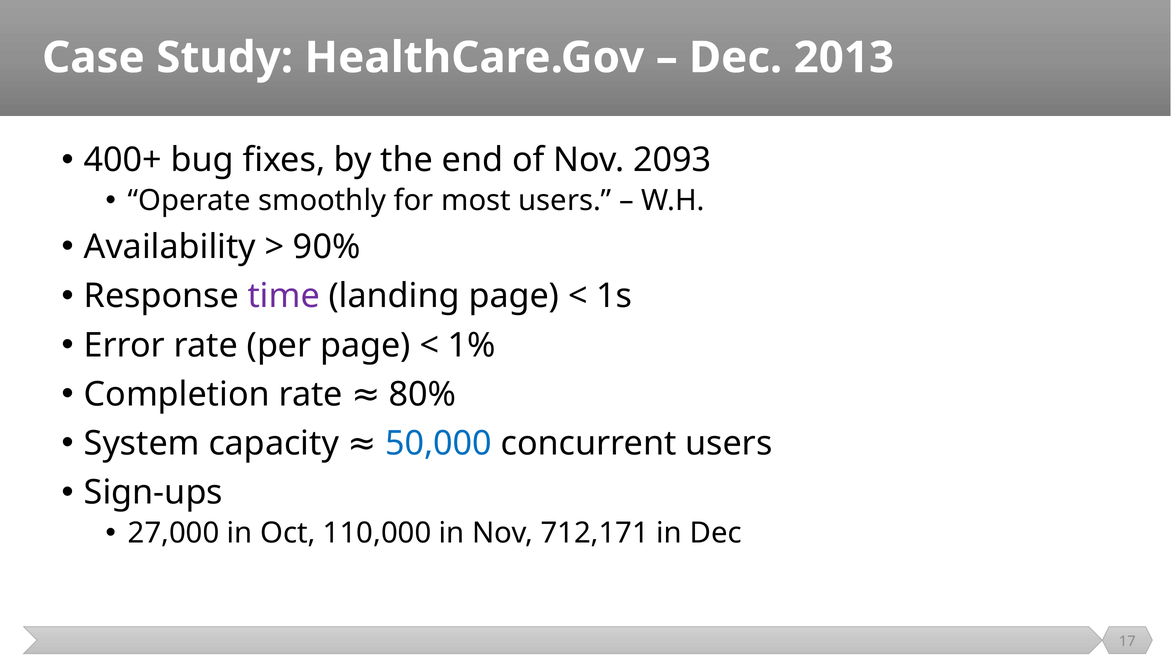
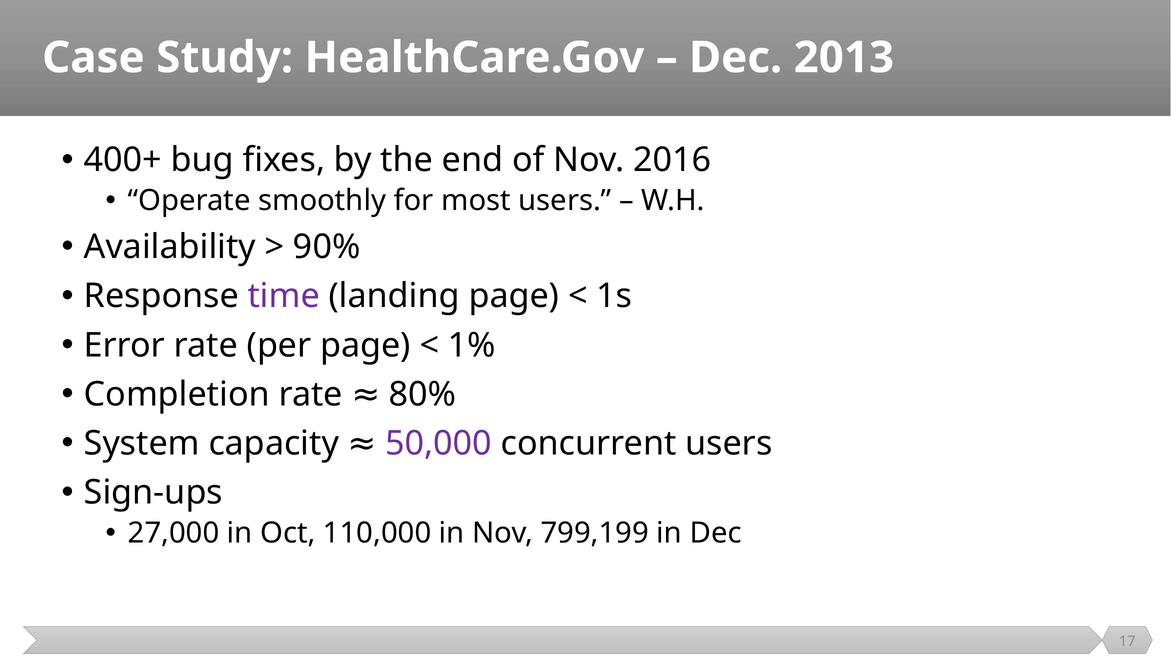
2093: 2093 -> 2016
50,000 colour: blue -> purple
712,171: 712,171 -> 799,199
